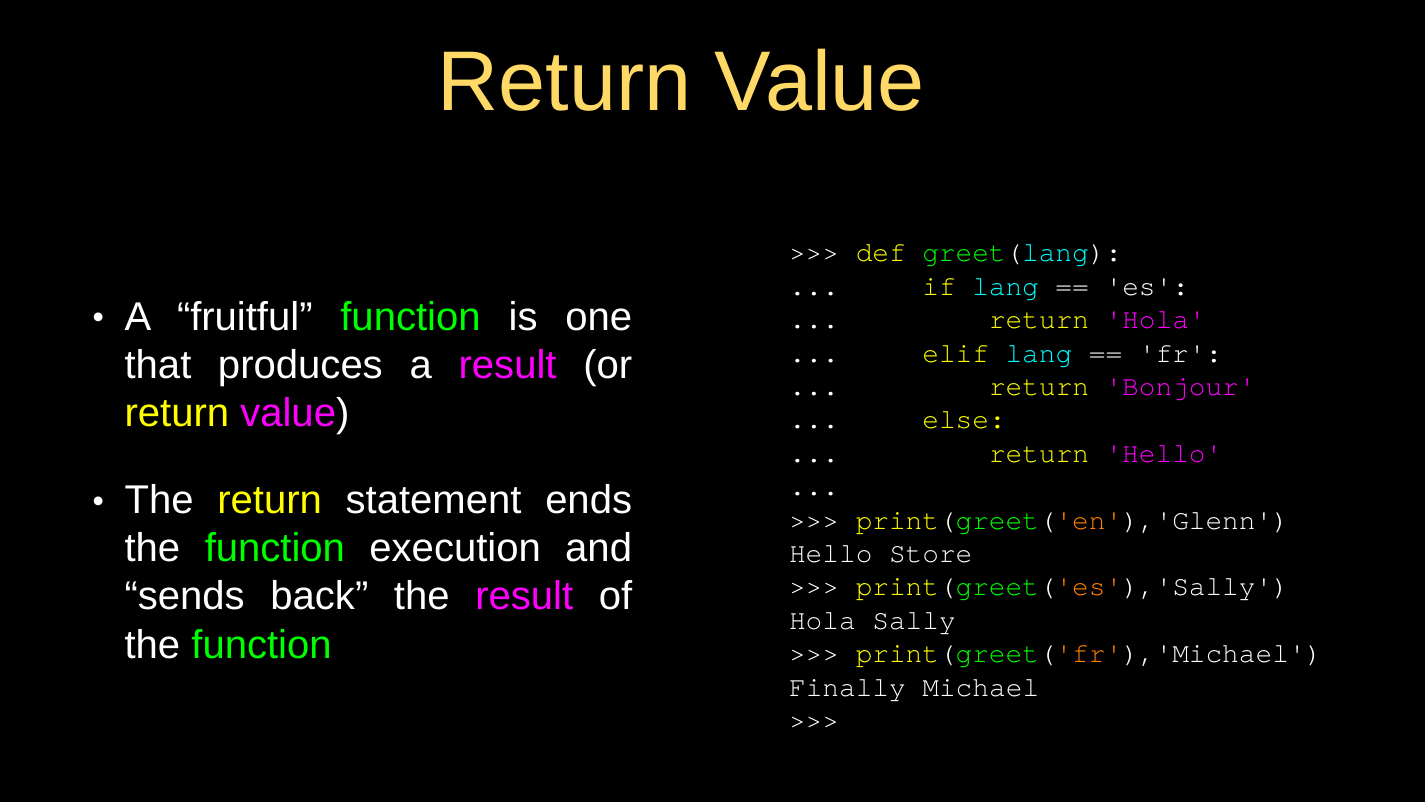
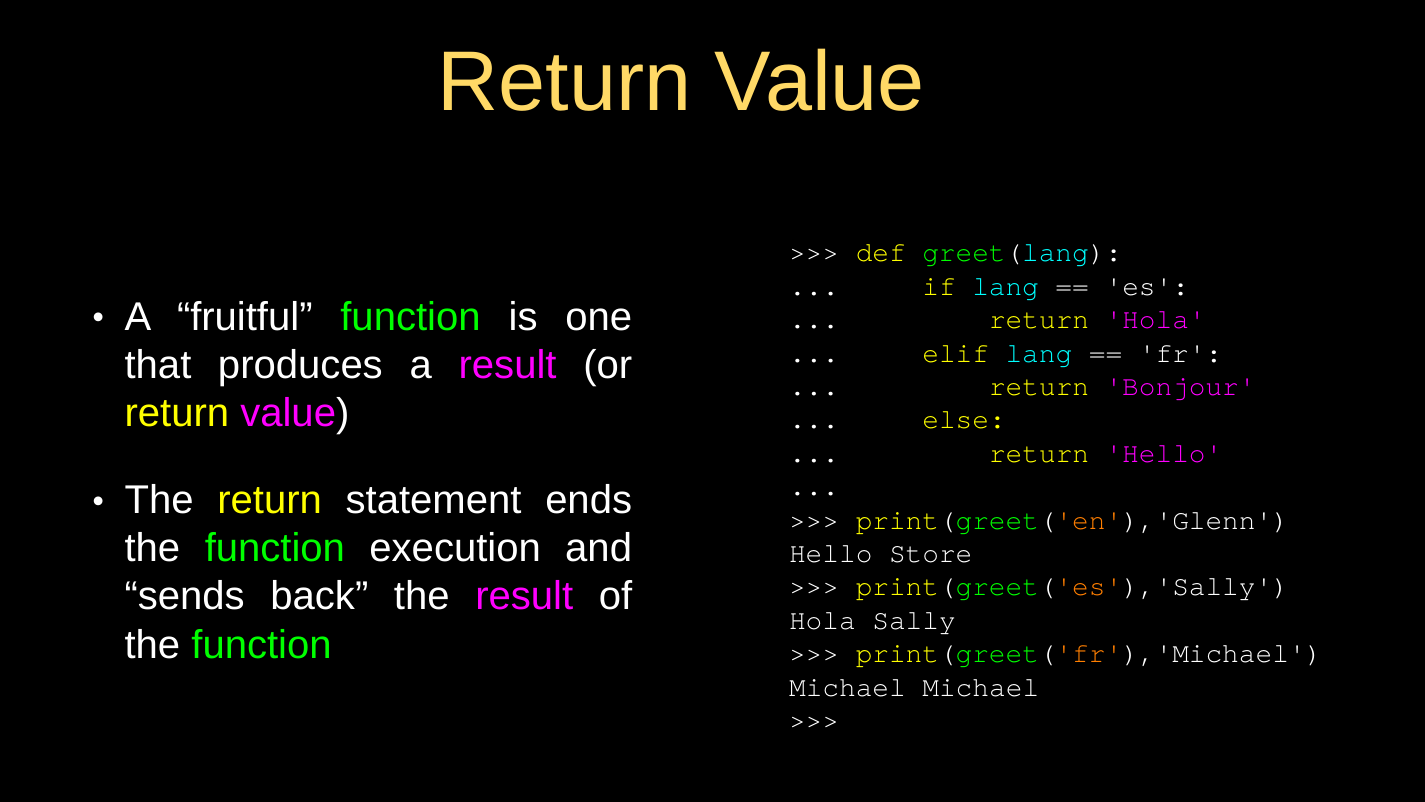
Finally at (847, 686): Finally -> Michael
